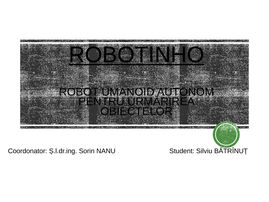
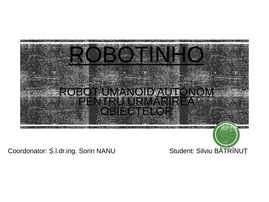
AUTONOM underline: none -> present
